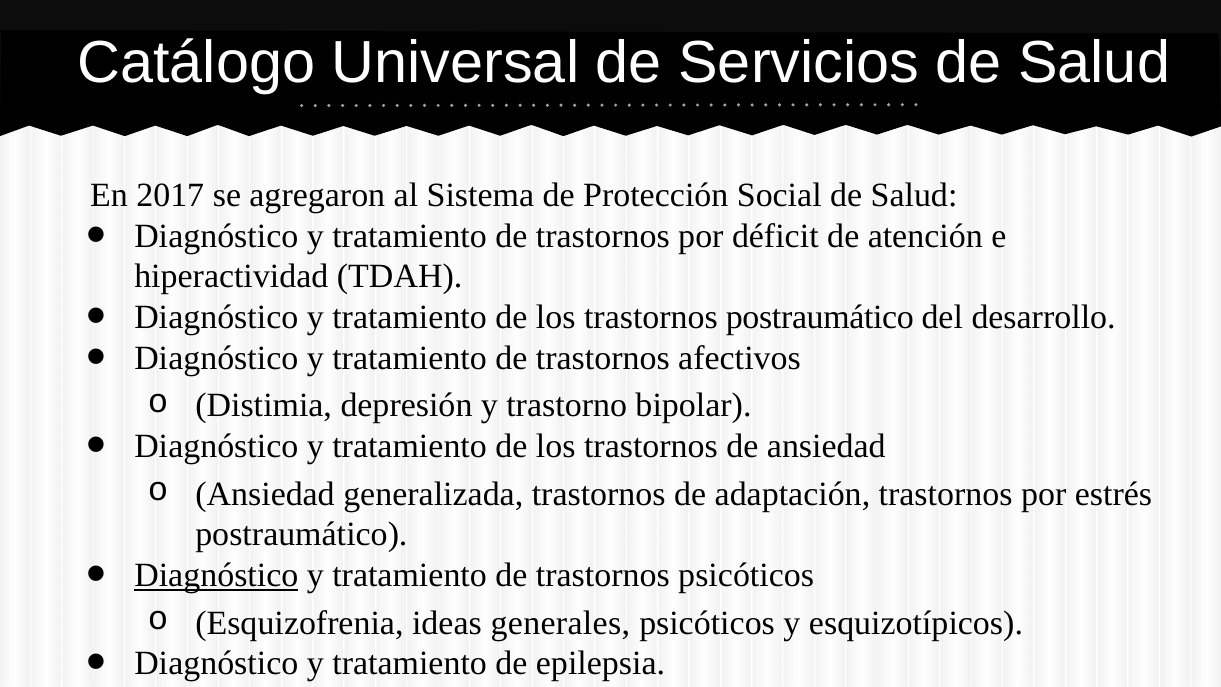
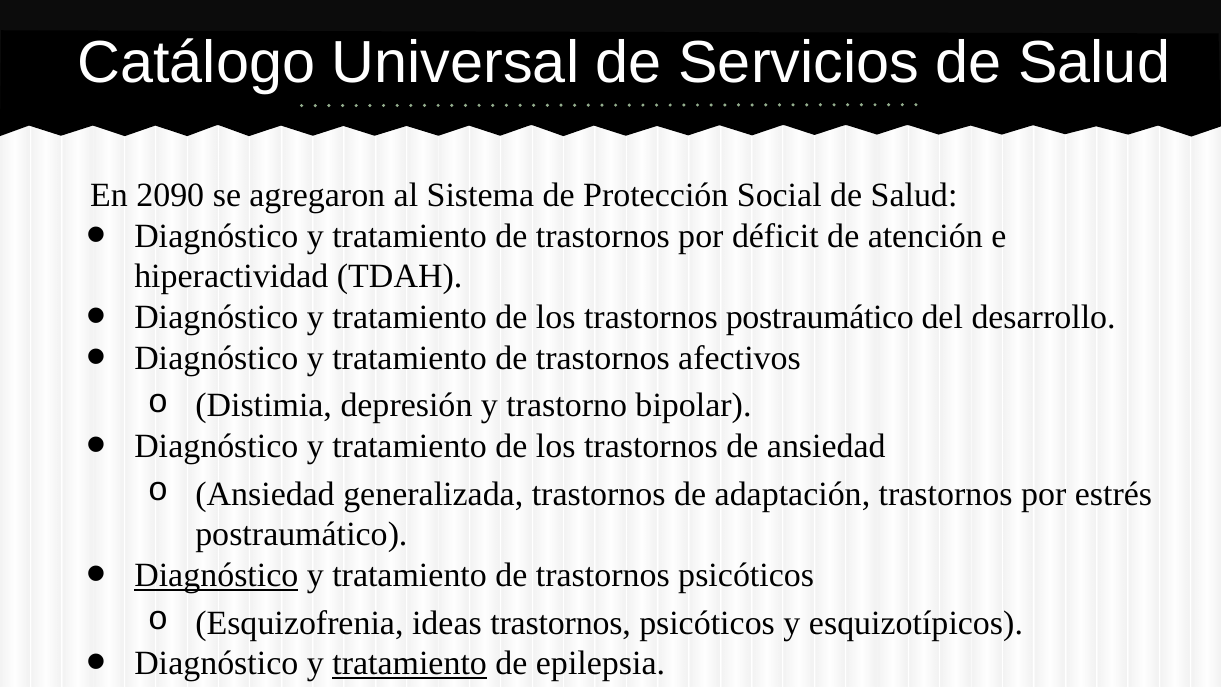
2017: 2017 -> 2090
ideas generales: generales -> trastornos
tratamiento at (410, 663) underline: none -> present
